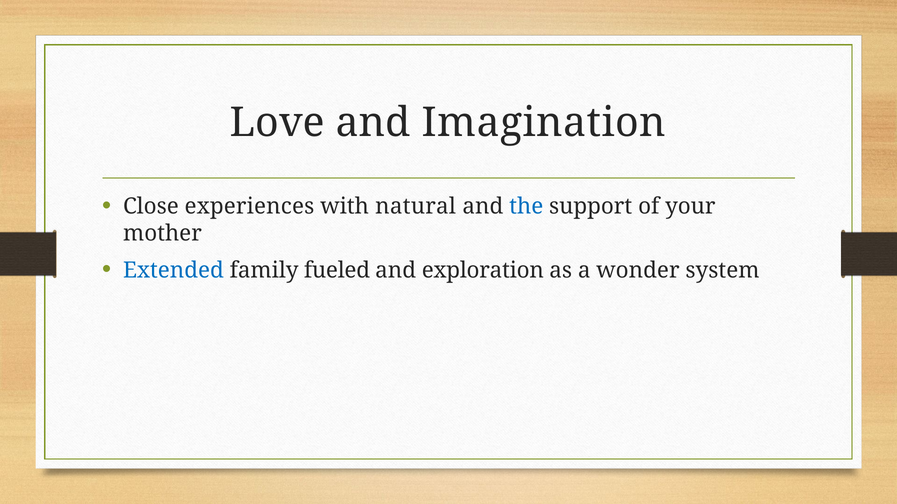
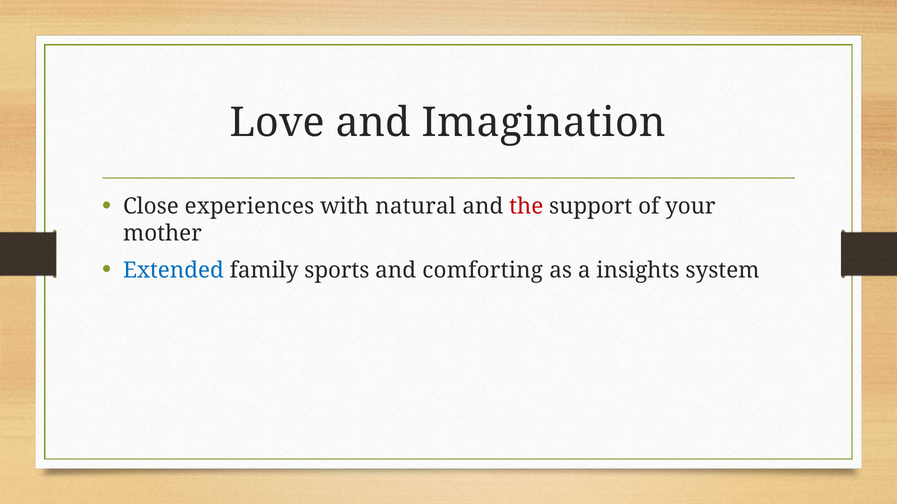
the colour: blue -> red
fueled: fueled -> sports
exploration: exploration -> comforting
wonder: wonder -> insights
